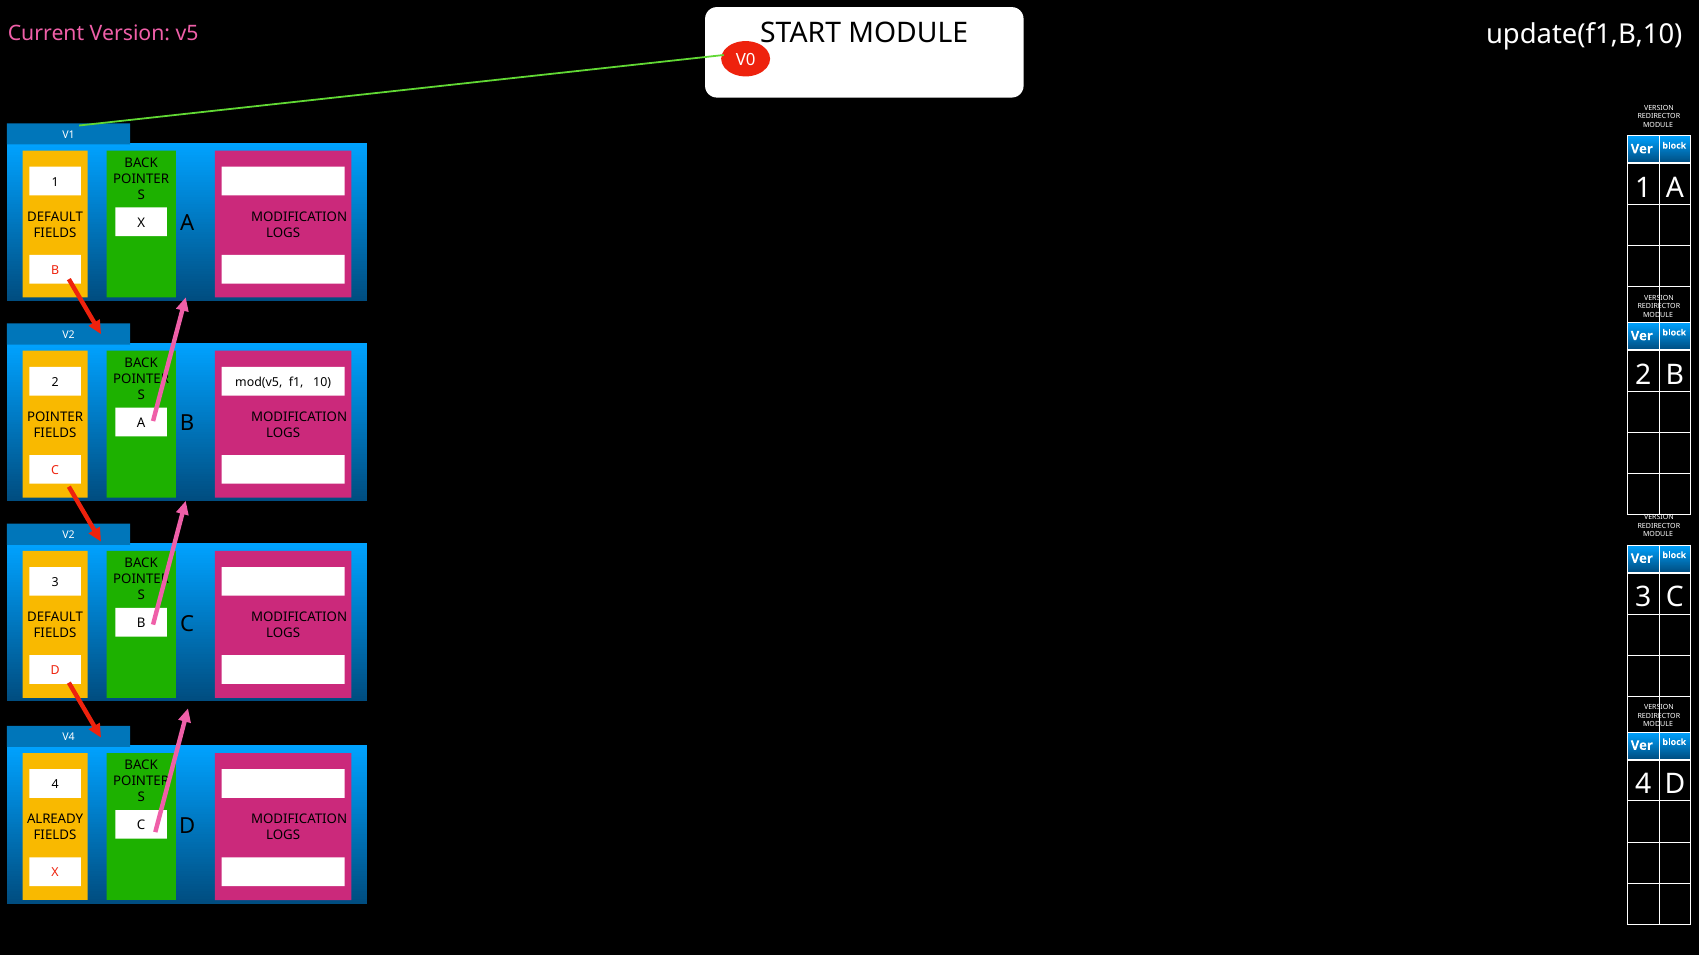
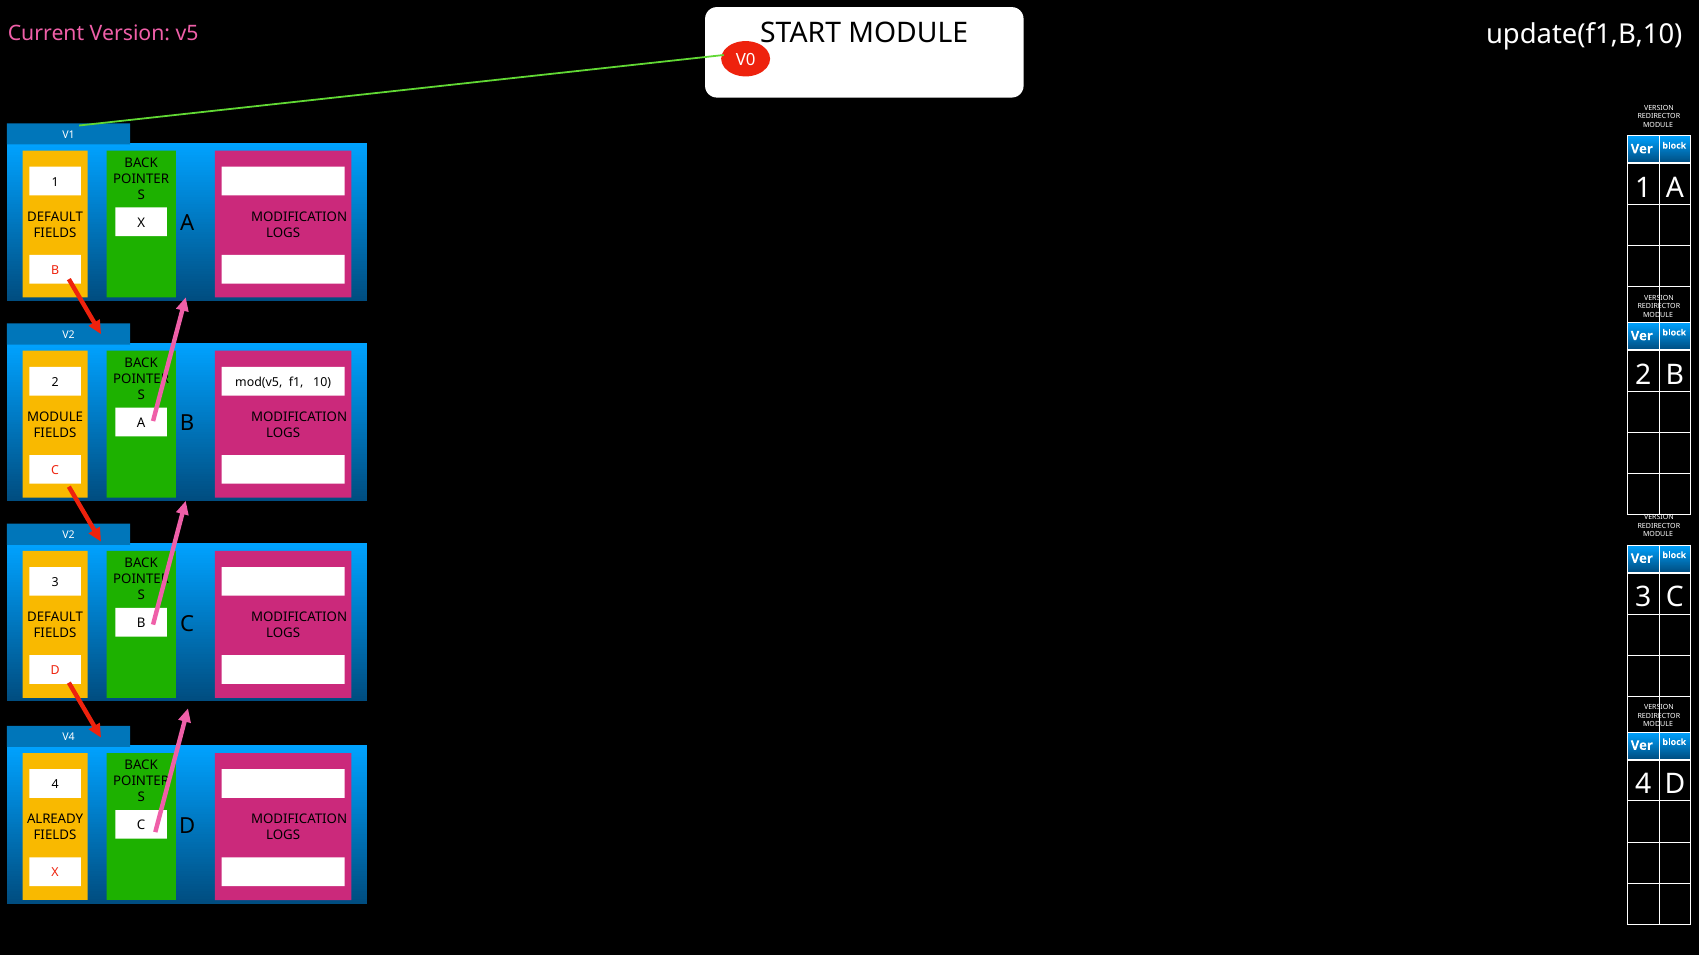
POINTER at (55, 417): POINTER -> MODULE
